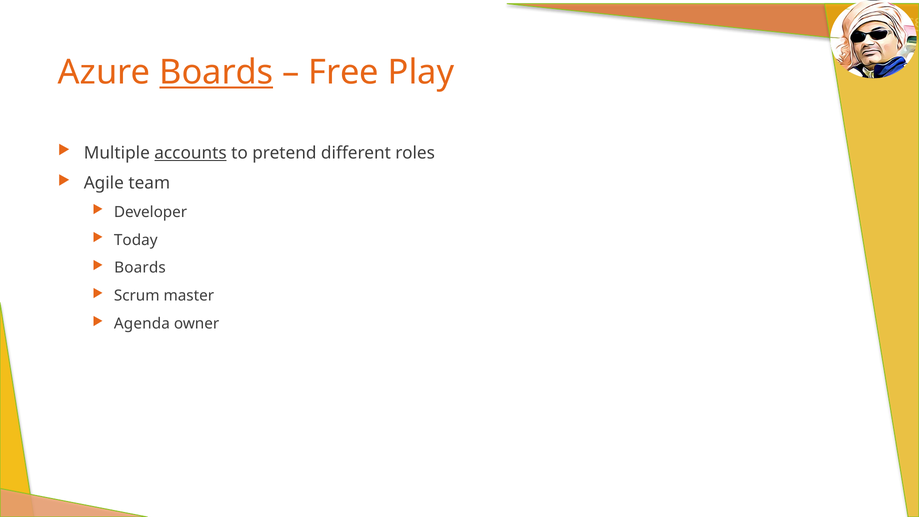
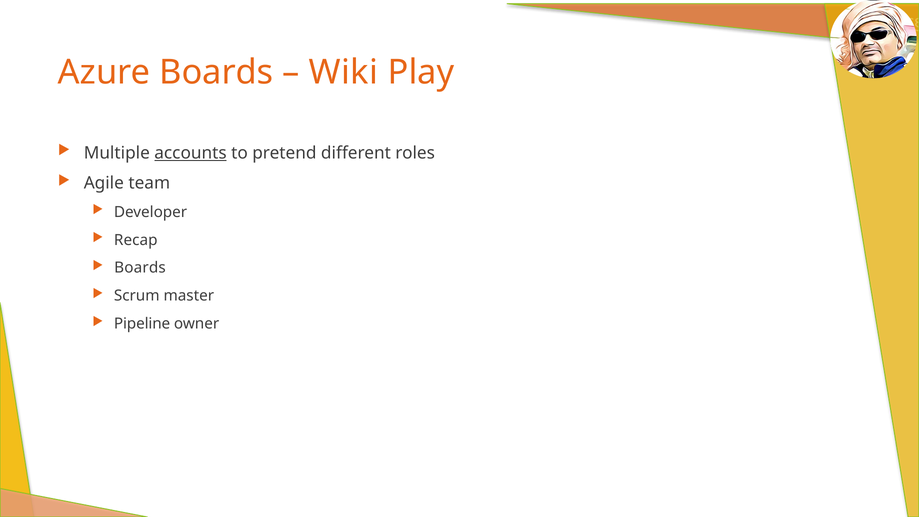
Boards at (216, 72) underline: present -> none
Free: Free -> Wiki
Today: Today -> Recap
Agenda: Agenda -> Pipeline
